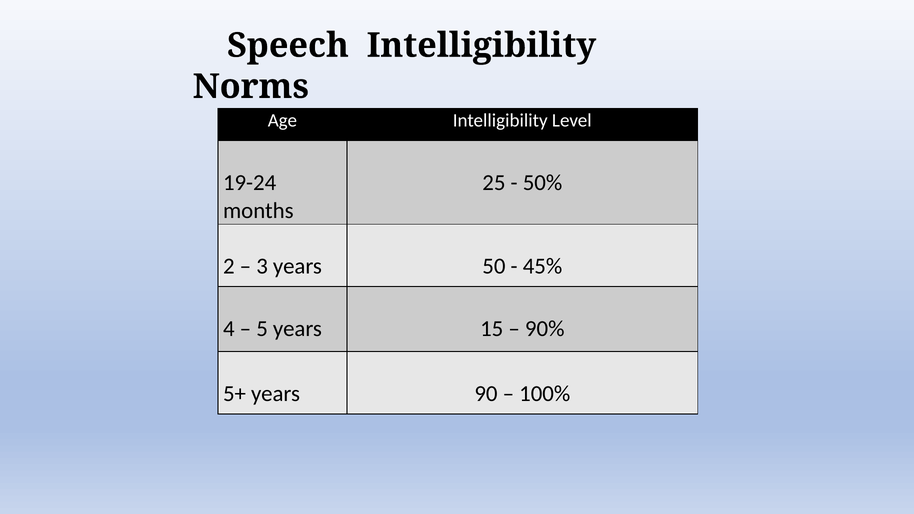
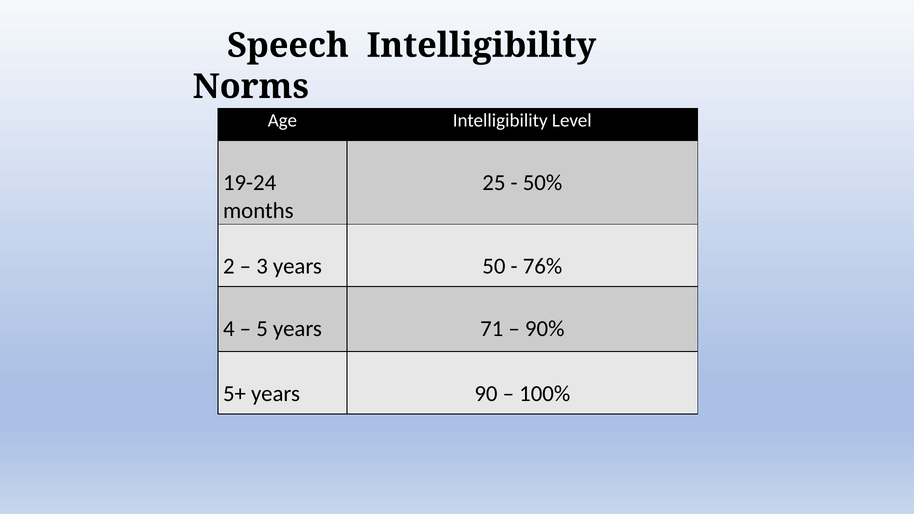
45%: 45% -> 76%
15: 15 -> 71
